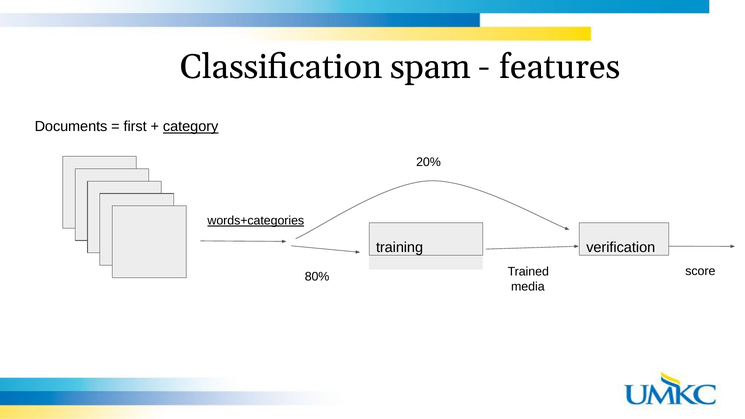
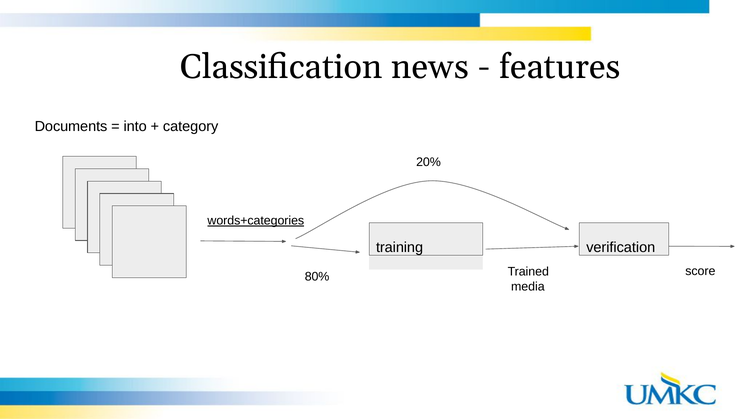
spam: spam -> news
first: first -> into
category underline: present -> none
